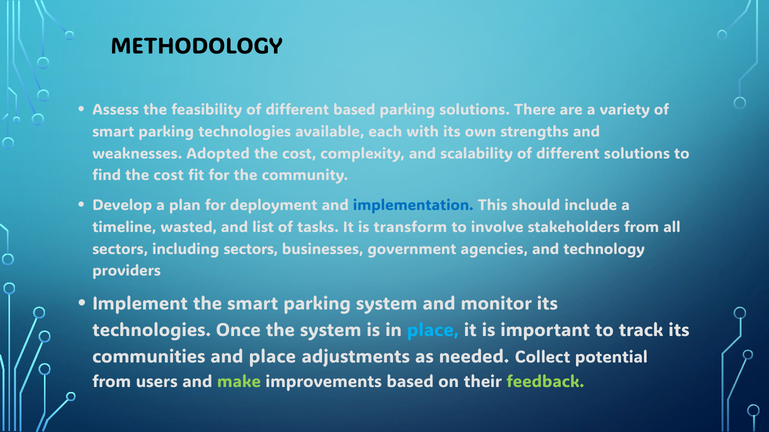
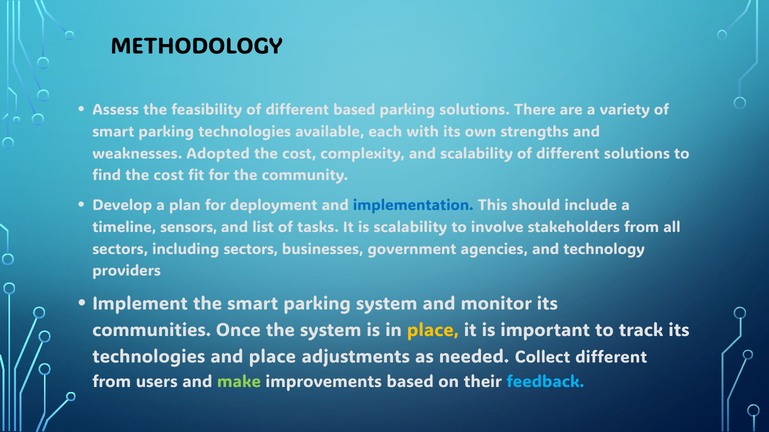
wasted: wasted -> sensors
is transform: transform -> scalability
technologies at (152, 331): technologies -> communities
place at (433, 331) colour: light blue -> yellow
communities at (149, 357): communities -> technologies
Collect potential: potential -> different
feedback colour: light green -> light blue
